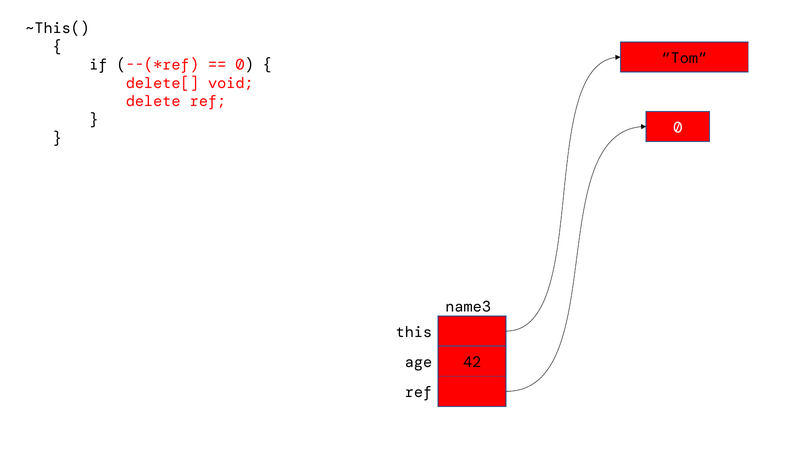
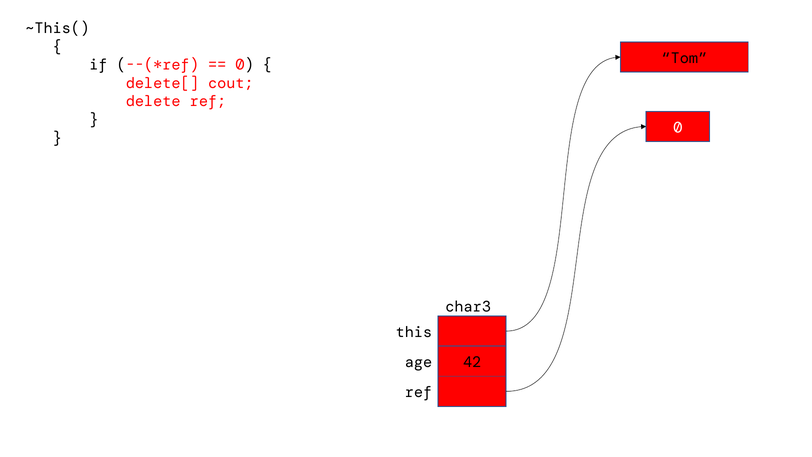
void: void -> cout
name3: name3 -> char3
